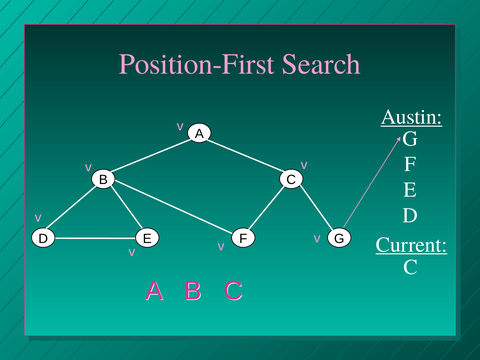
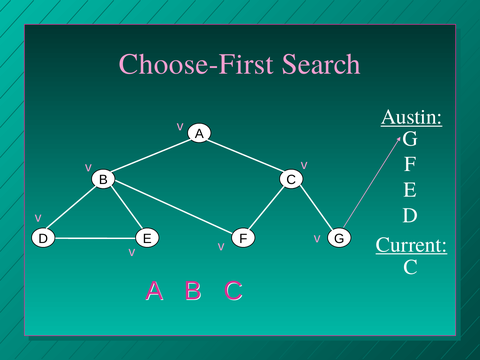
Position-First: Position-First -> Choose-First
